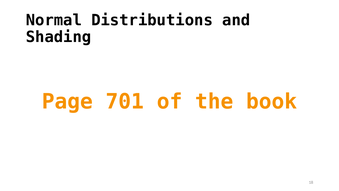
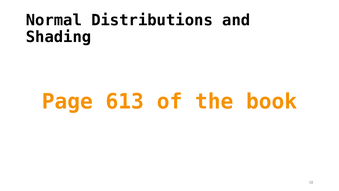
701: 701 -> 613
